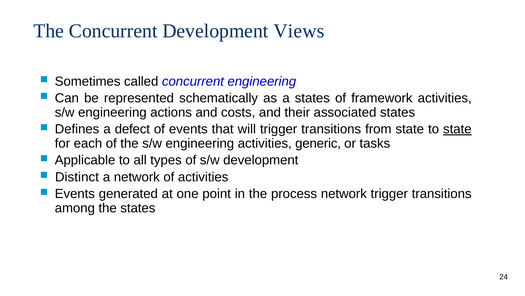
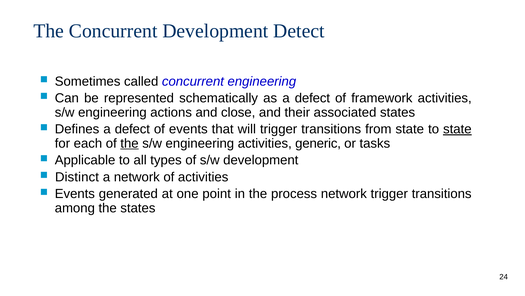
Views: Views -> Detect
as a states: states -> defect
costs: costs -> close
the at (129, 143) underline: none -> present
